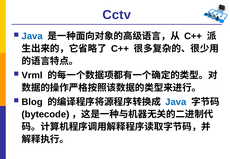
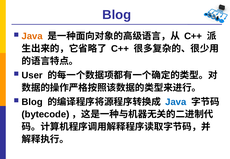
Cctv at (117, 15): Cctv -> Blog
Java at (32, 36) colour: blue -> orange
Vrml: Vrml -> User
